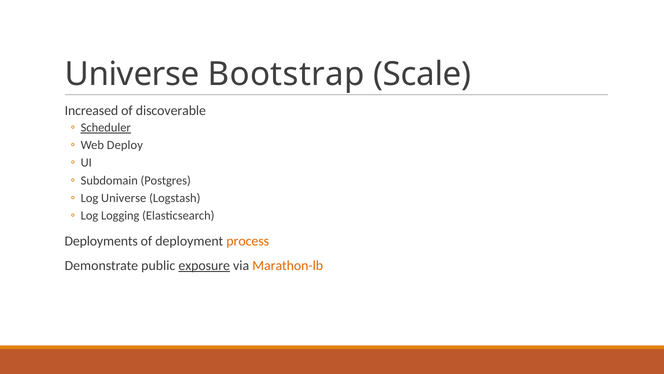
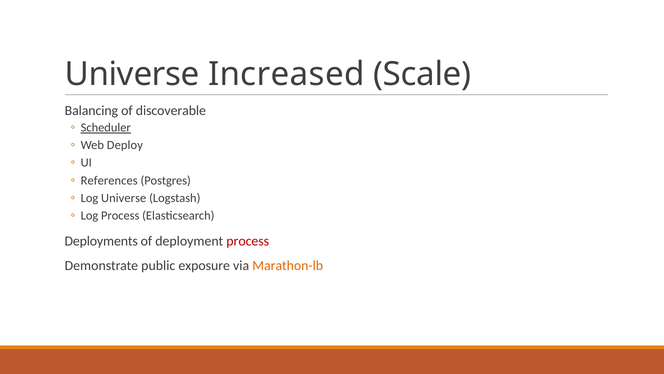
Bootstrap: Bootstrap -> Increased
Increased: Increased -> Balancing
Subdomain: Subdomain -> References
Log Logging: Logging -> Process
process at (248, 241) colour: orange -> red
exposure underline: present -> none
